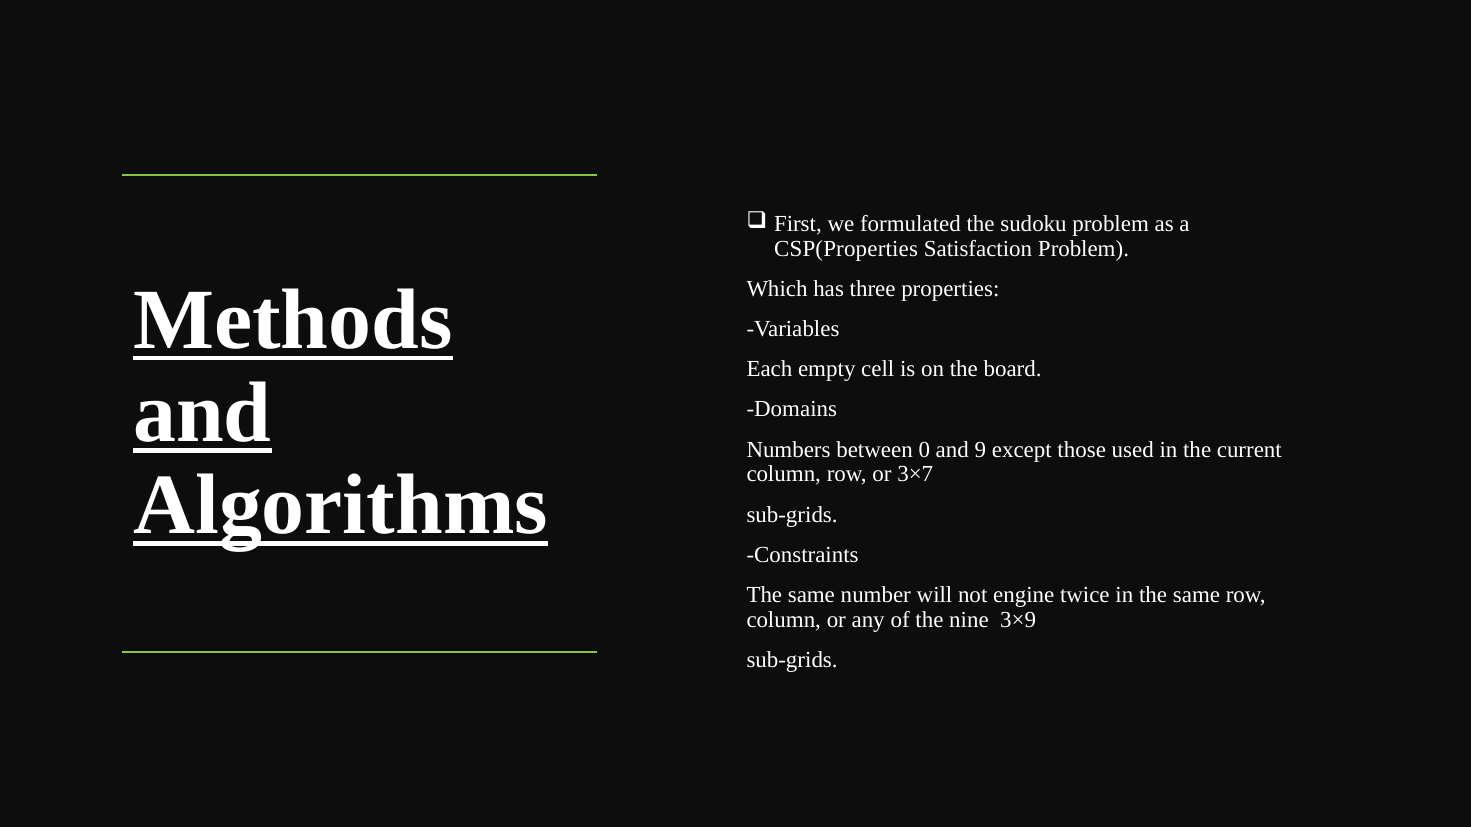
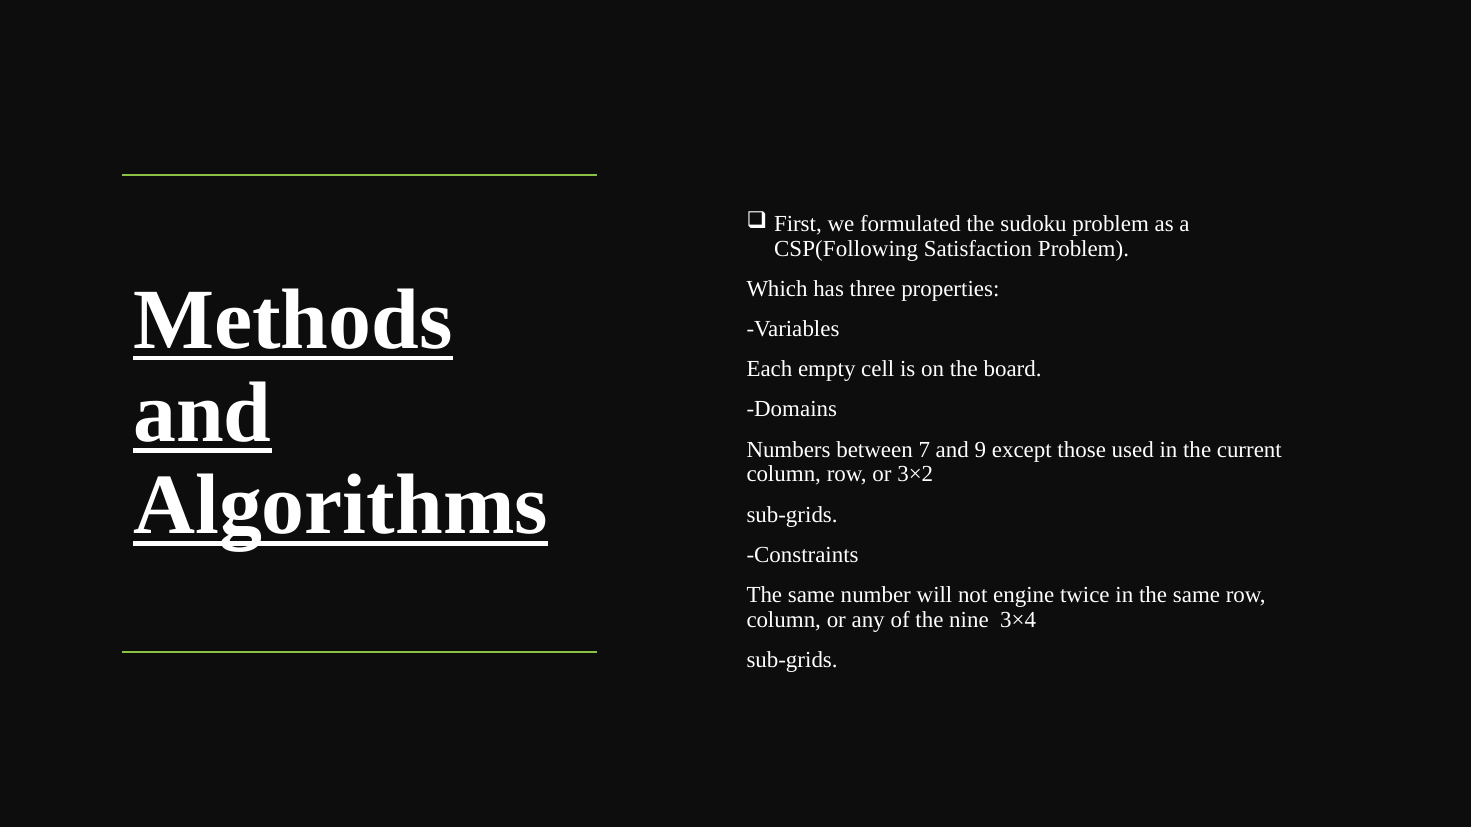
CSP(Properties: CSP(Properties -> CSP(Following
0: 0 -> 7
3×7: 3×7 -> 3×2
3×9: 3×9 -> 3×4
